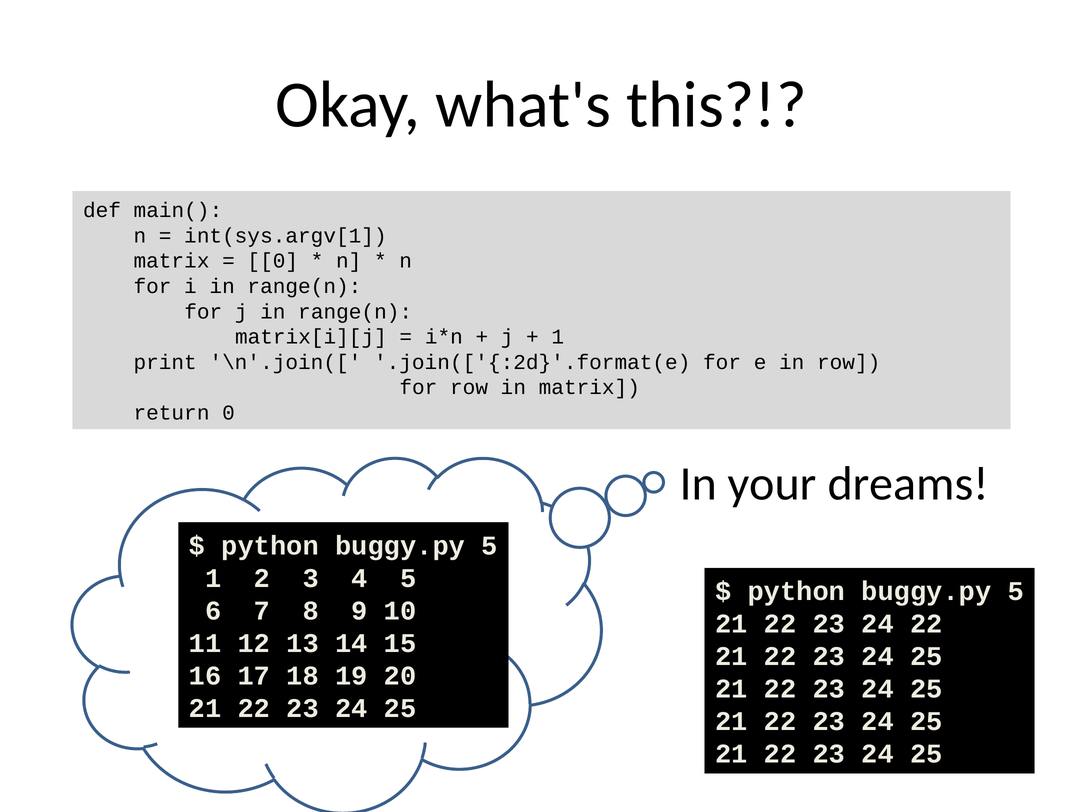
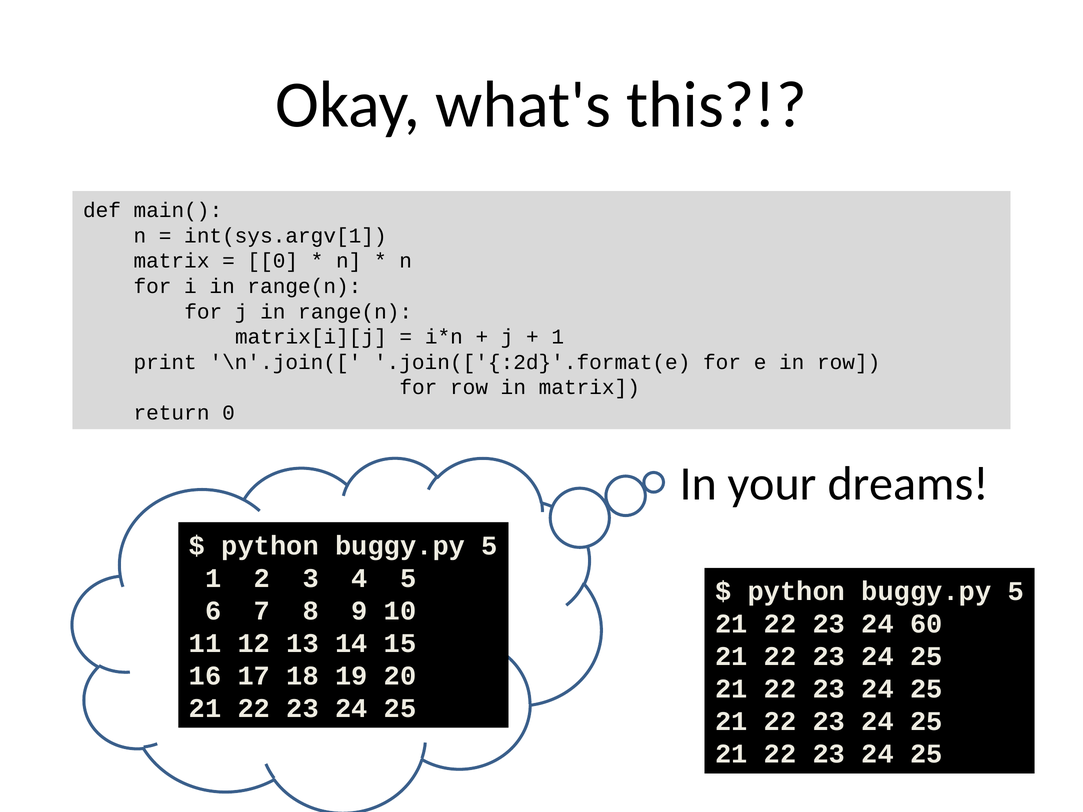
24 22: 22 -> 60
